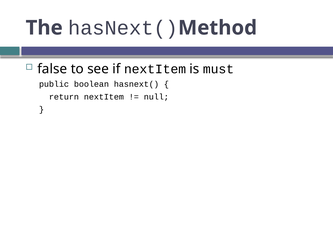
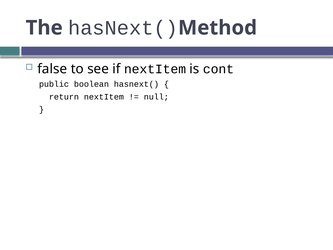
must: must -> cont
